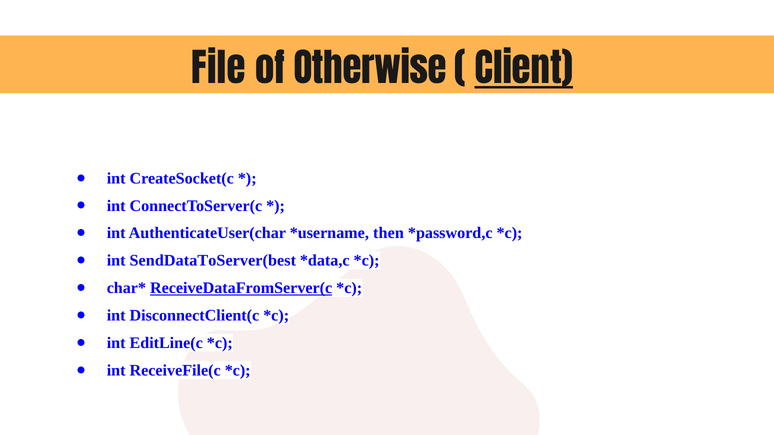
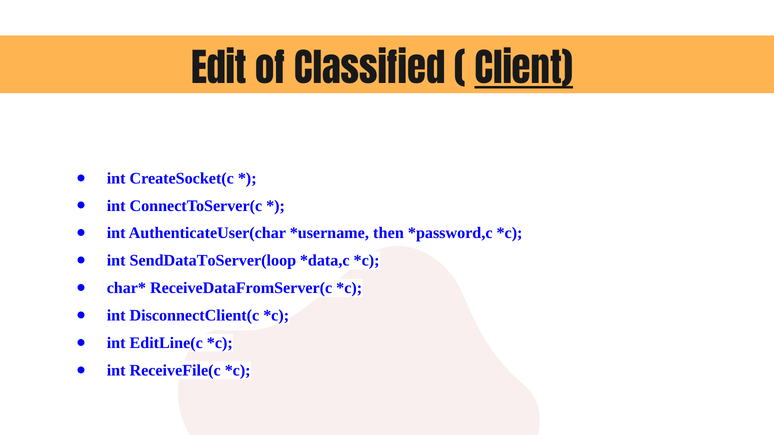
File: File -> Edit
Otherwise: Otherwise -> Classified
SendDataToServer(best: SendDataToServer(best -> SendDataToServer(loop
ReceiveDataFromServer(c underline: present -> none
